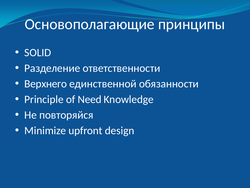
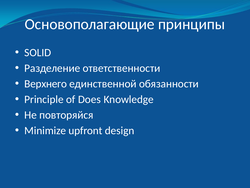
Need: Need -> Does
